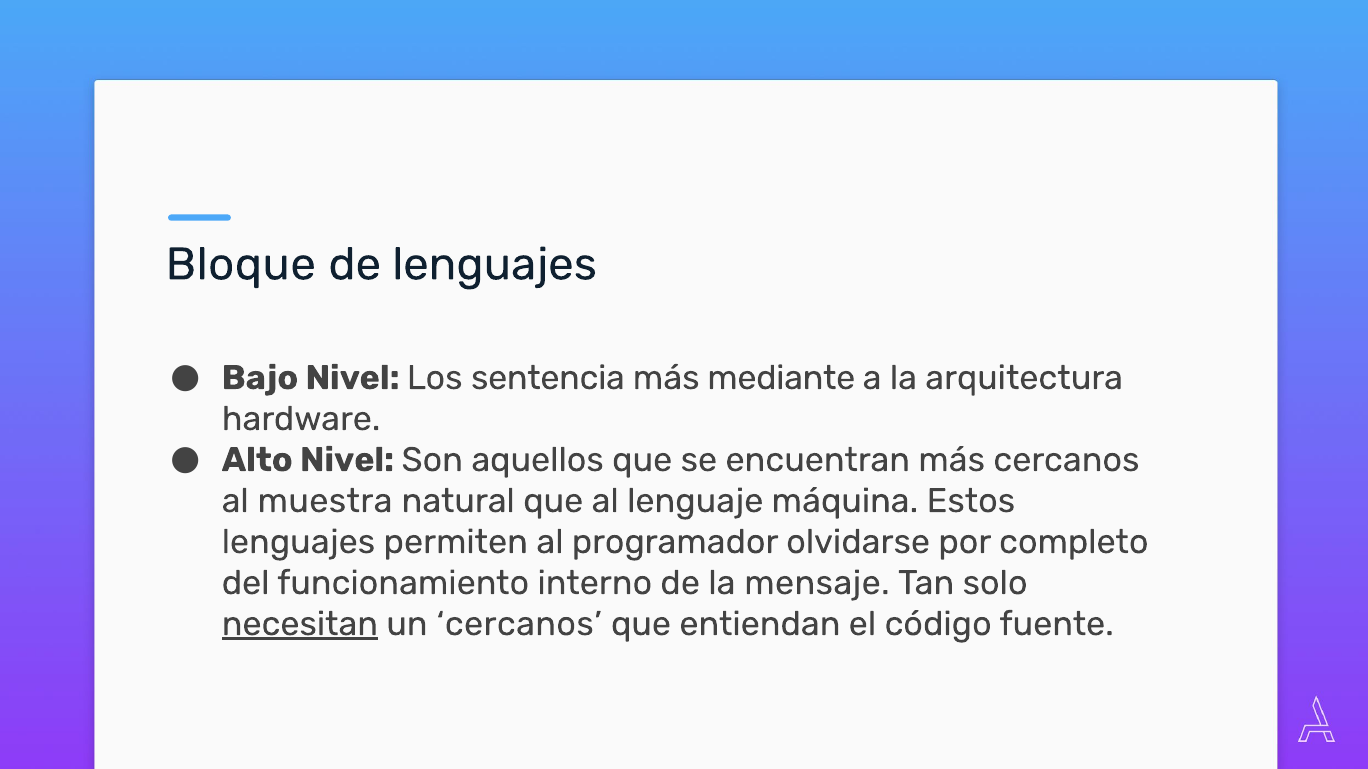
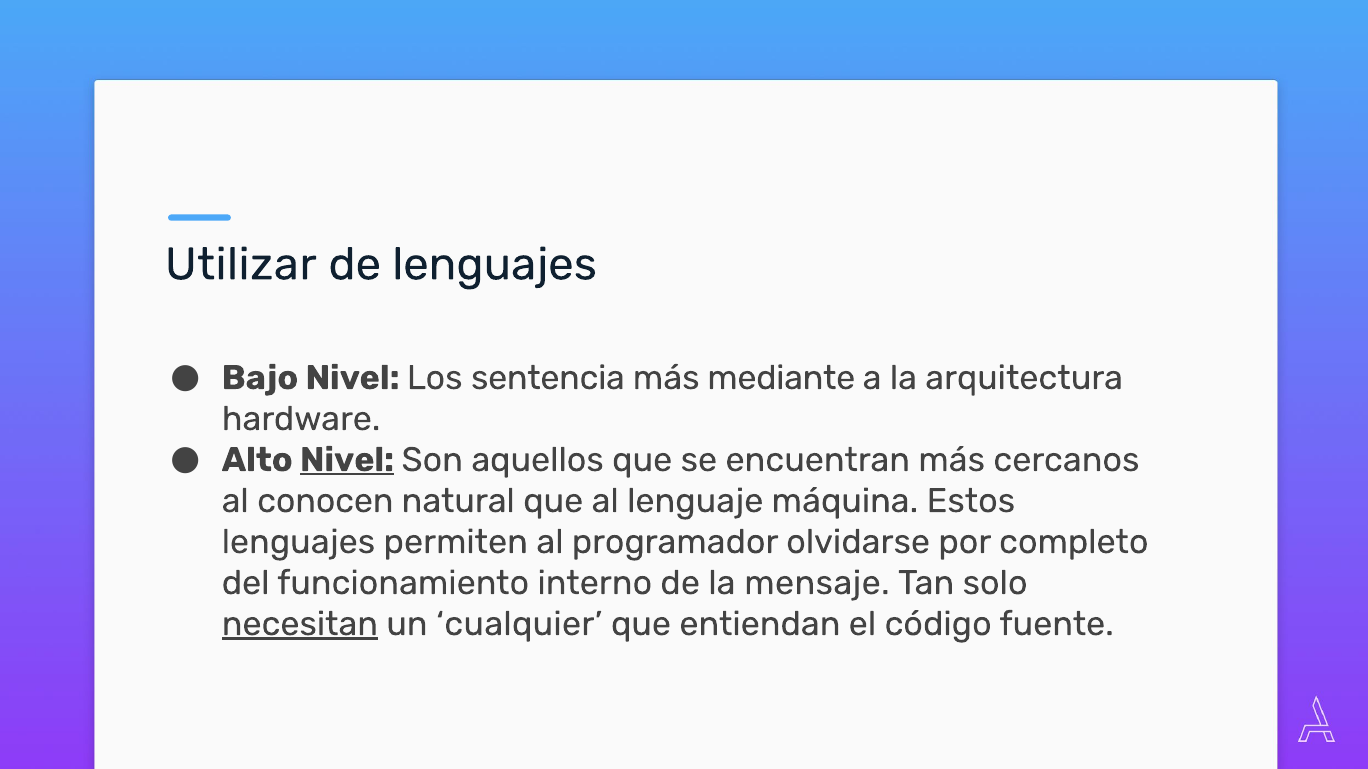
Bloque: Bloque -> Utilizar
Nivel at (347, 460) underline: none -> present
muestra: muestra -> conocen
un cercanos: cercanos -> cualquier
